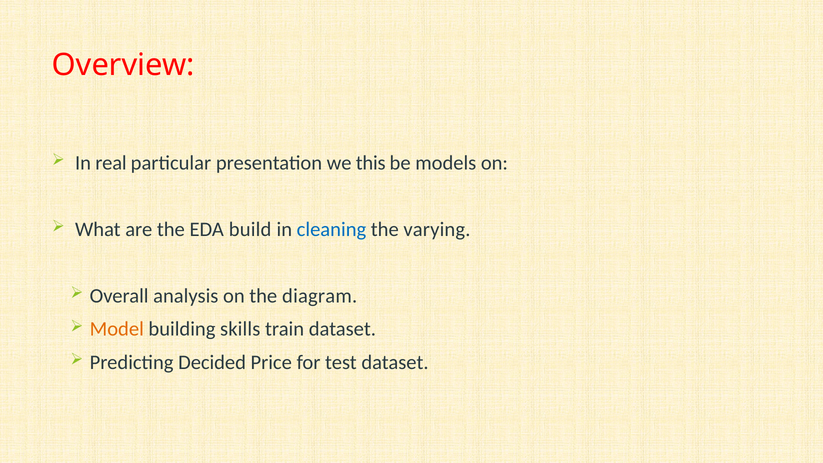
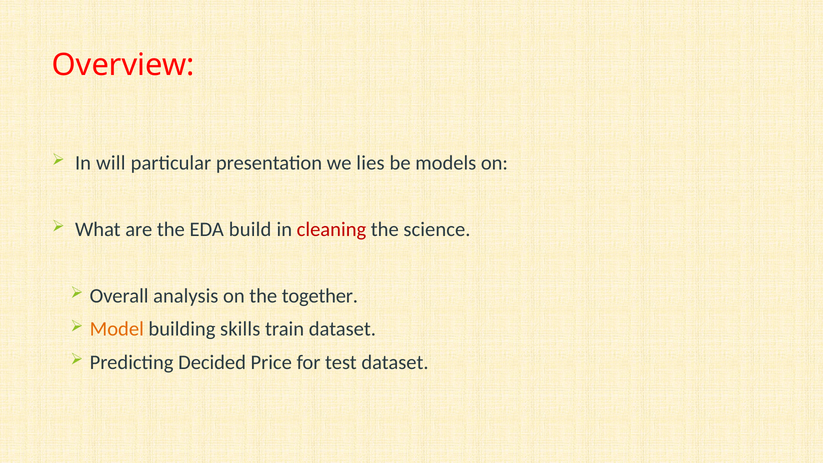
real: real -> will
this: this -> lies
cleaning colour: blue -> red
varying: varying -> science
diagram: diagram -> together
